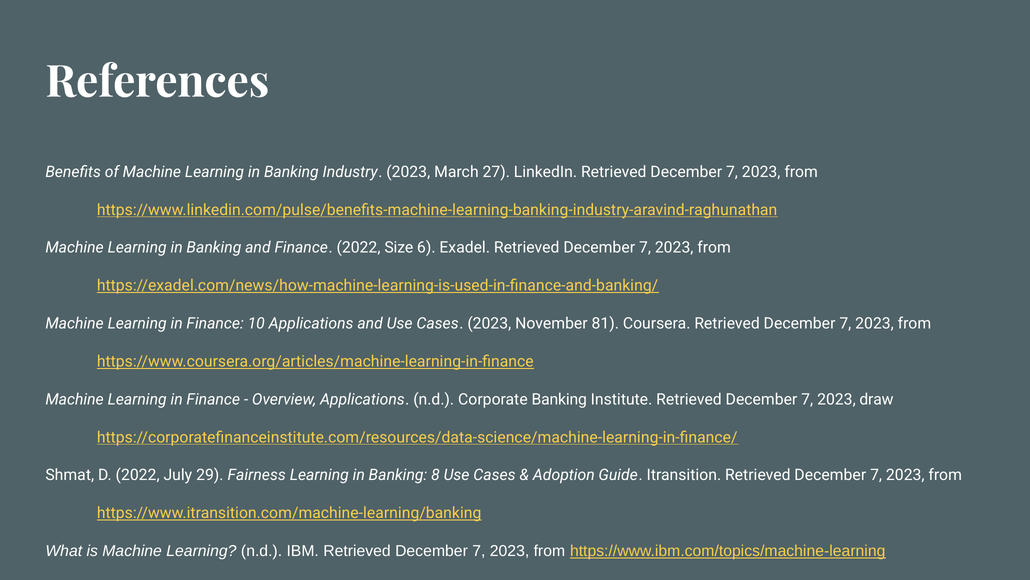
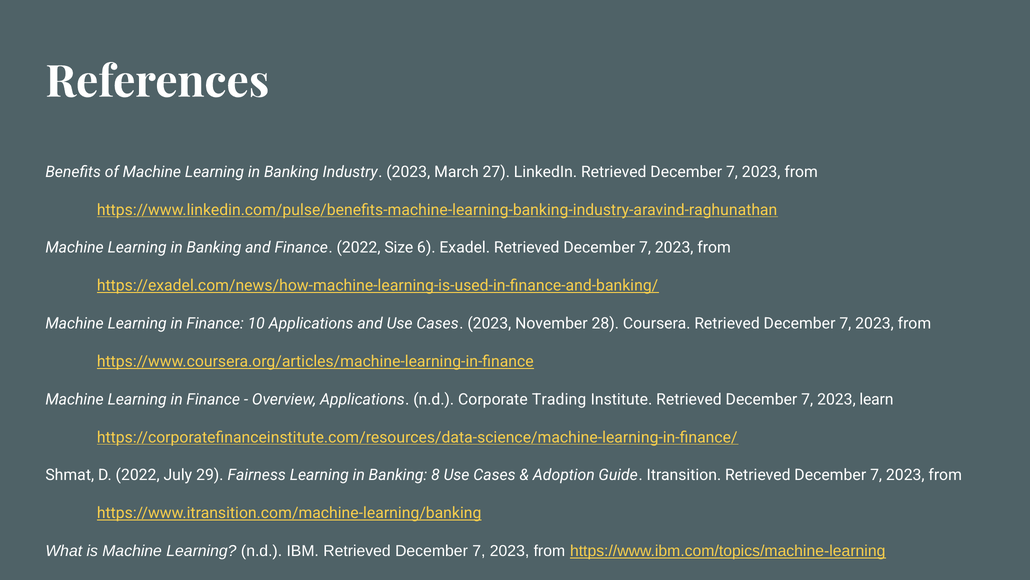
81: 81 -> 28
Corporate Banking: Banking -> Trading
draw: draw -> learn
